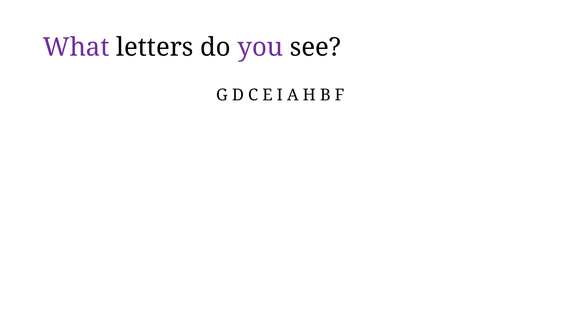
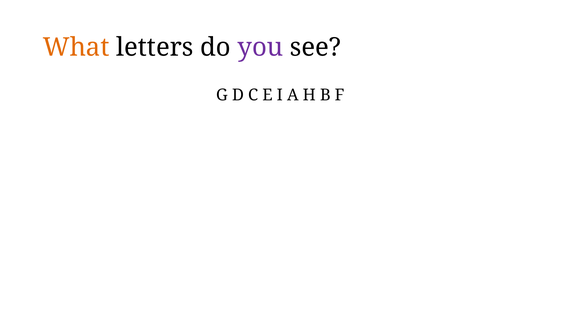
What colour: purple -> orange
